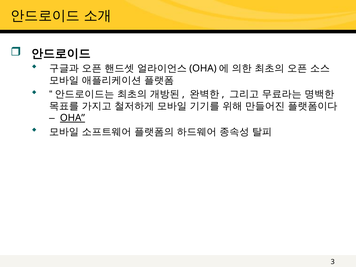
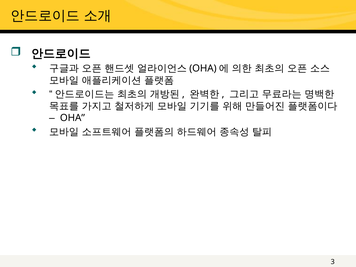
OHA underline: present -> none
